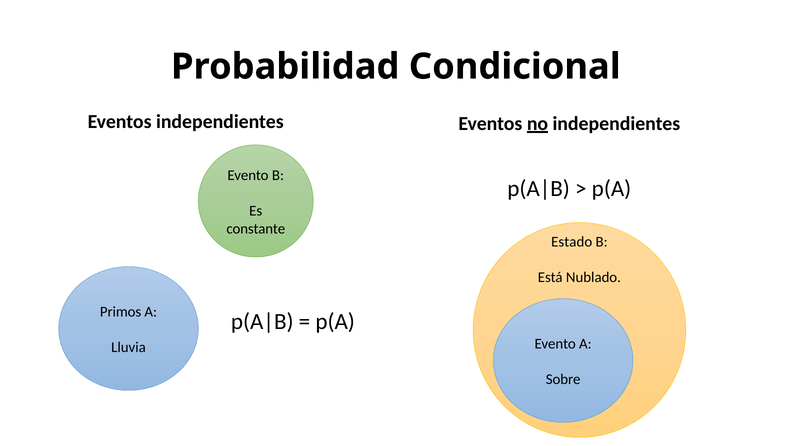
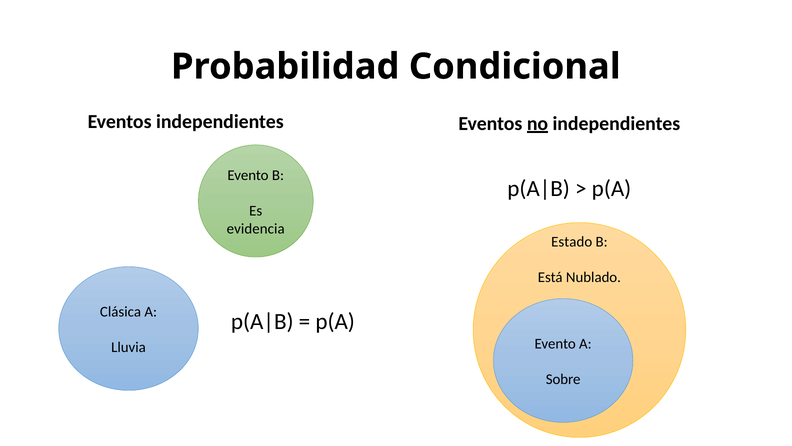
constante: constante -> evidencia
Primos: Primos -> Clásica
